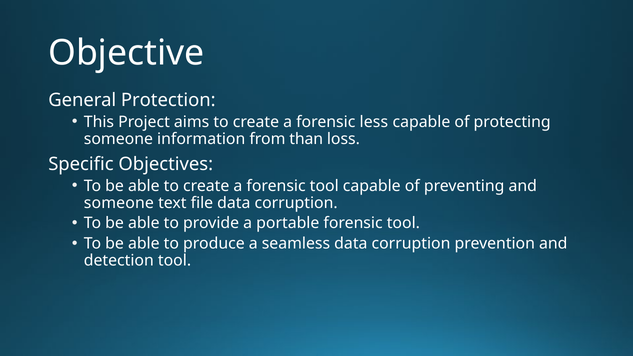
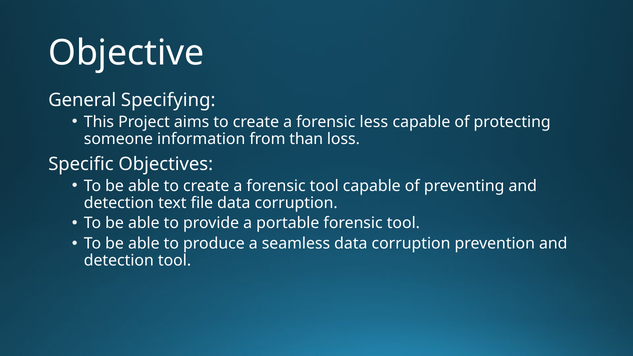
Protection: Protection -> Specifying
someone at (119, 203): someone -> detection
